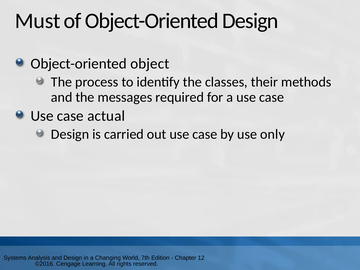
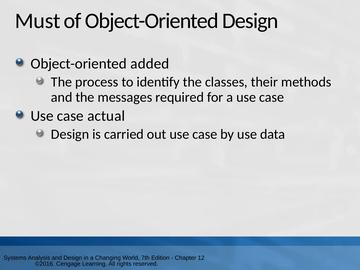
object: object -> added
only: only -> data
